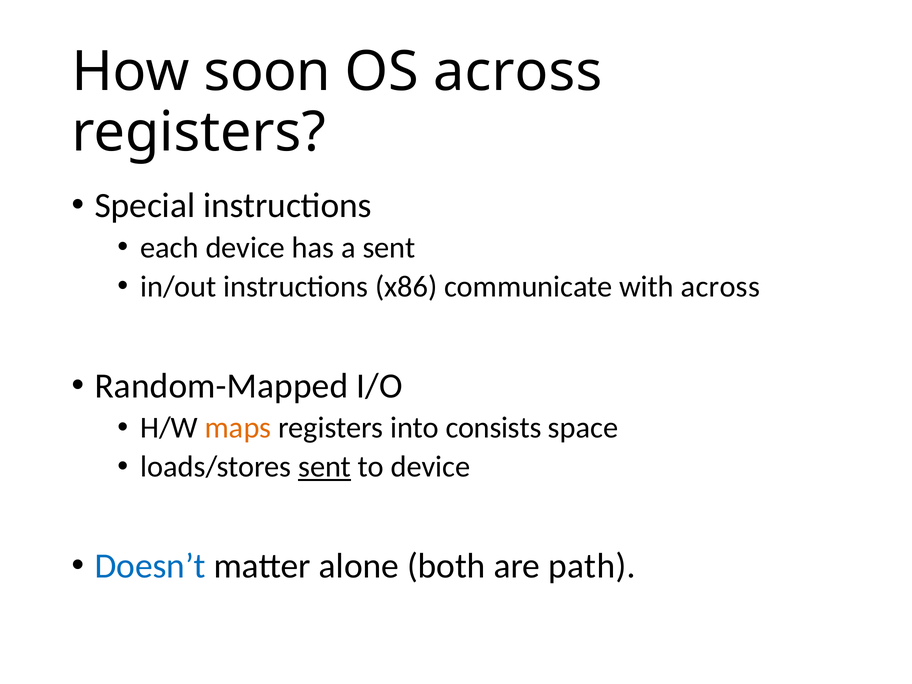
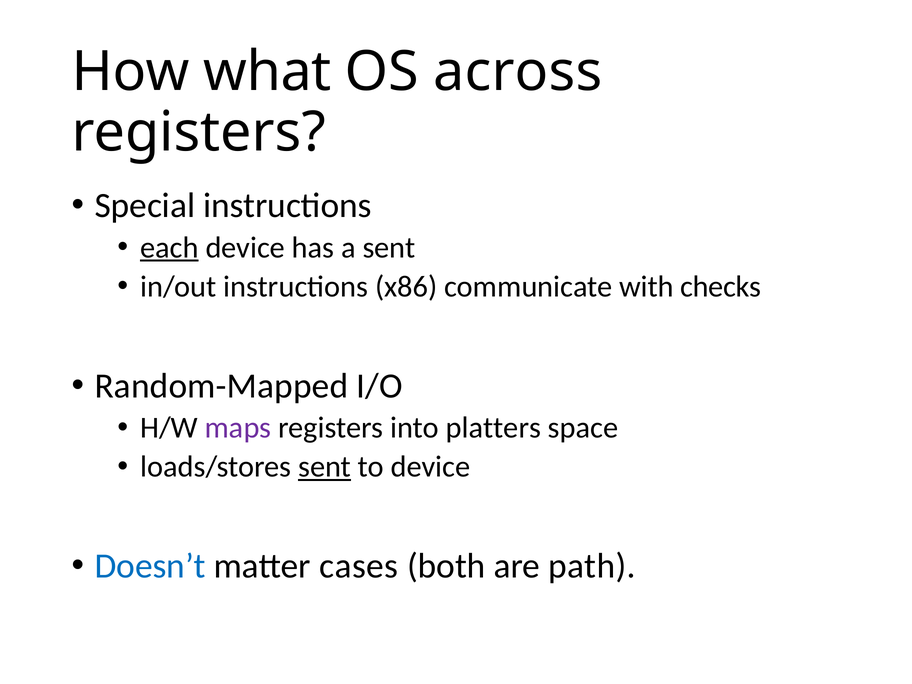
soon: soon -> what
each underline: none -> present
with across: across -> checks
maps colour: orange -> purple
consists: consists -> platters
alone: alone -> cases
